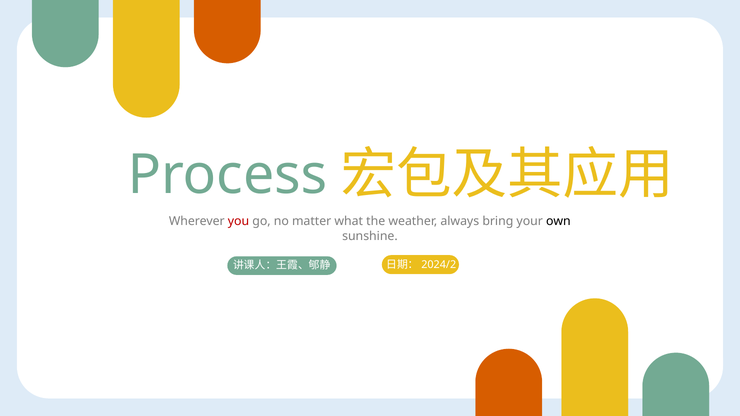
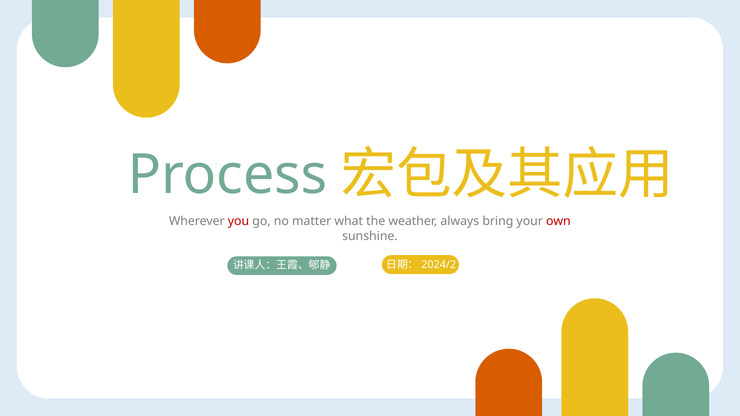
own colour: black -> red
